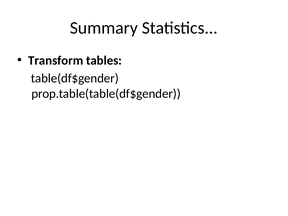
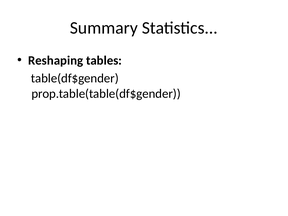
Transform: Transform -> Reshaping
